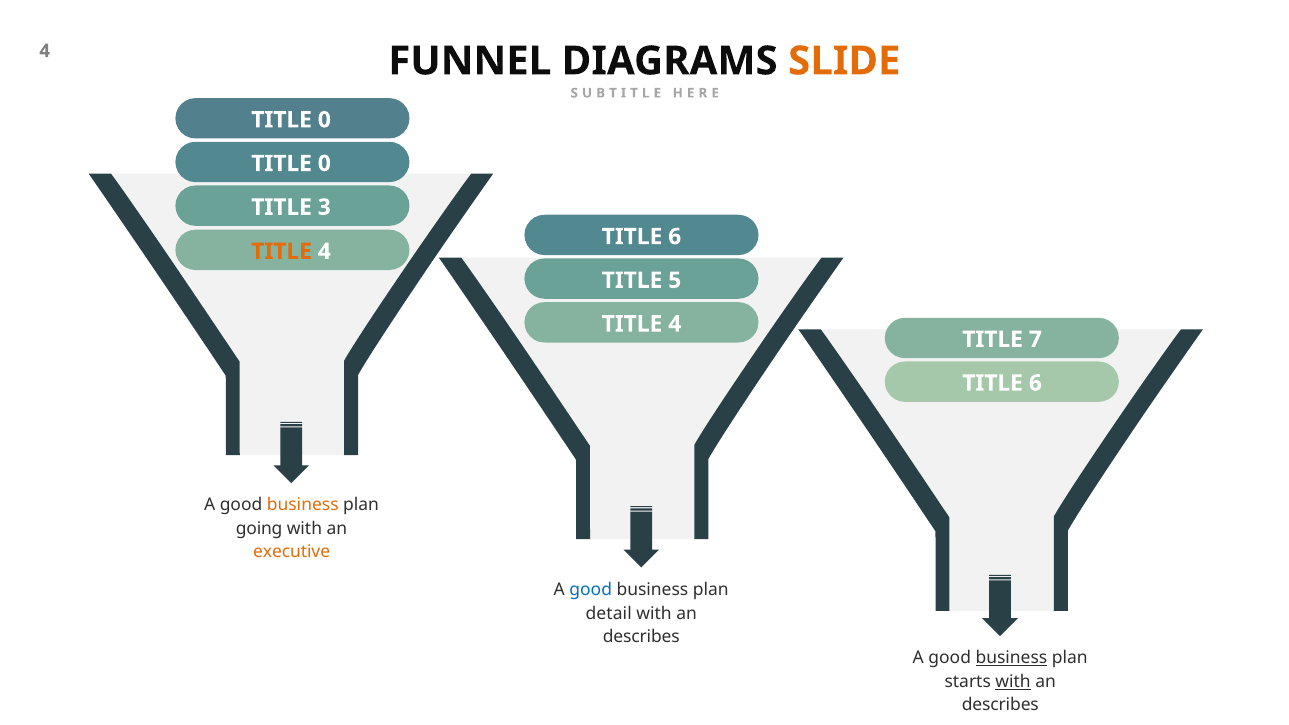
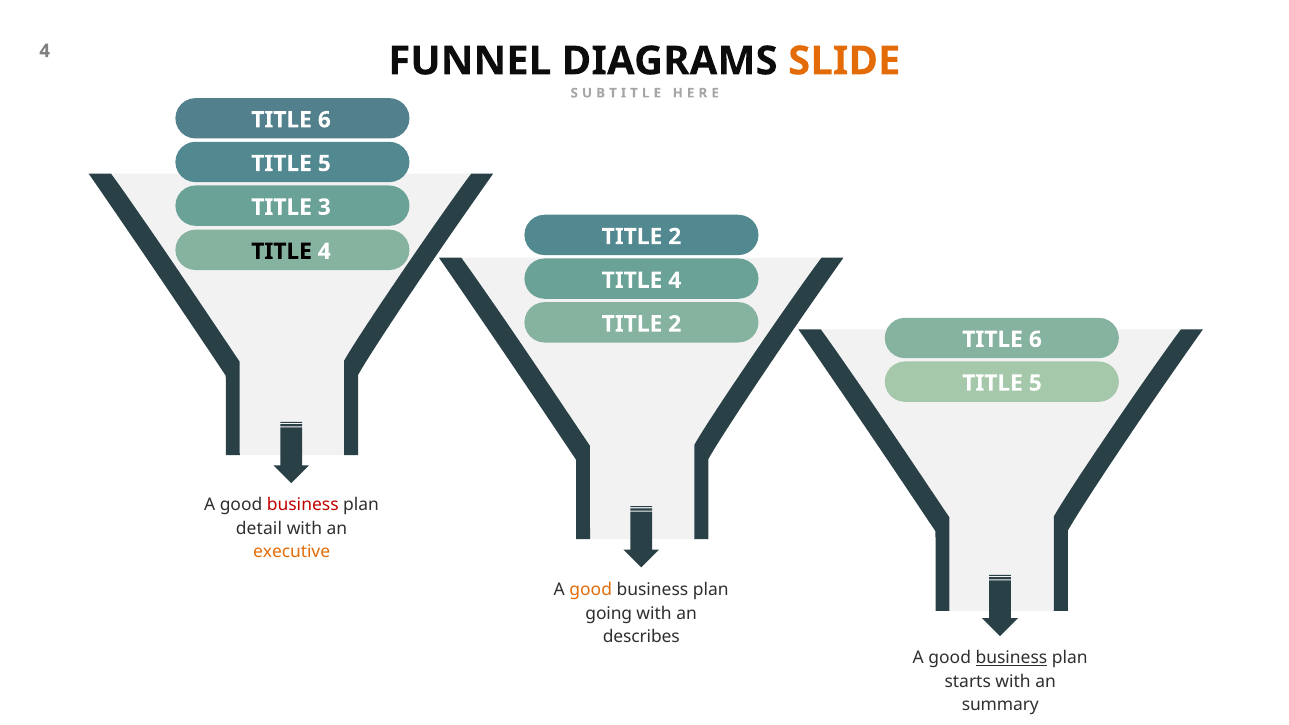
0 at (324, 120): 0 -> 6
0 at (324, 164): 0 -> 5
6 at (675, 237): 6 -> 2
TITLE at (282, 252) colour: orange -> black
5 at (675, 280): 5 -> 4
4 at (675, 324): 4 -> 2
7 at (1035, 340): 7 -> 6
6 at (1035, 383): 6 -> 5
business at (303, 505) colour: orange -> red
going: going -> detail
good at (591, 590) colour: blue -> orange
detail: detail -> going
with at (1013, 682) underline: present -> none
describes at (1000, 705): describes -> summary
